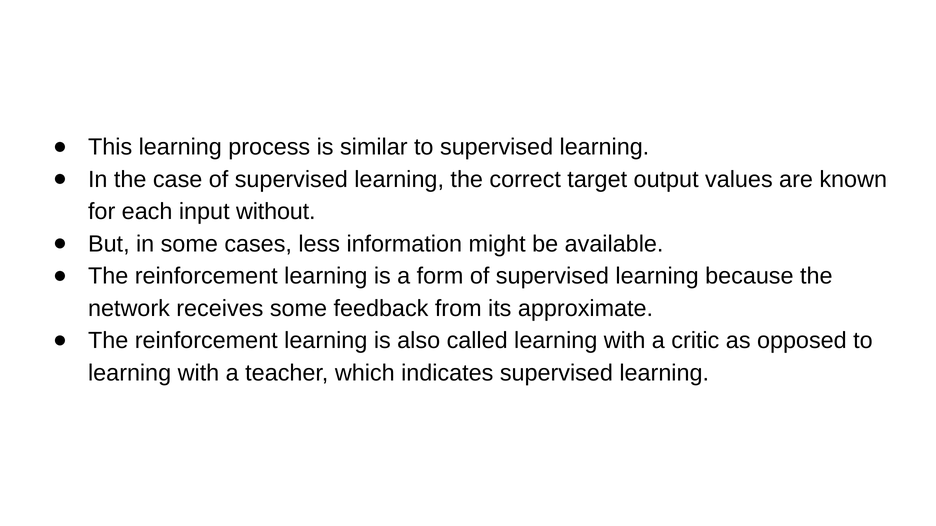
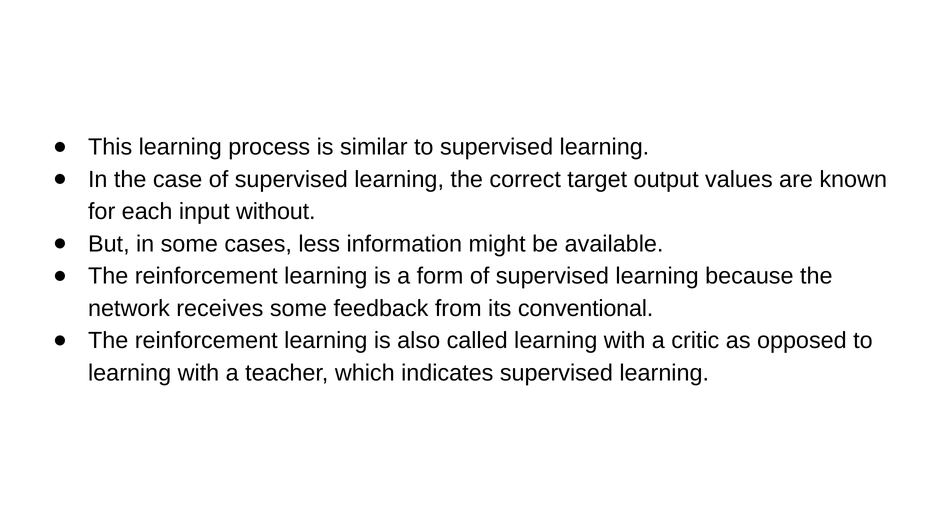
approximate: approximate -> conventional
